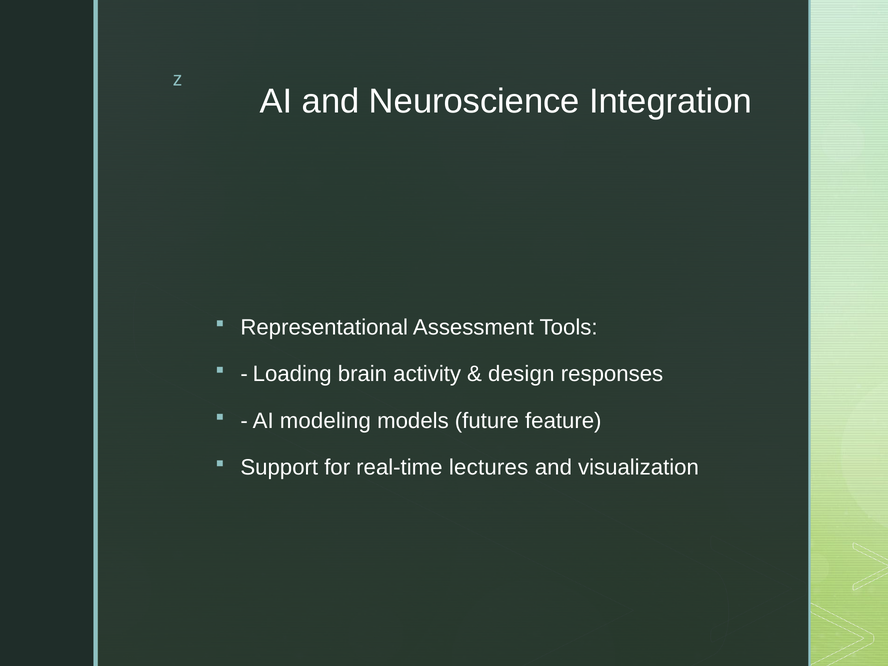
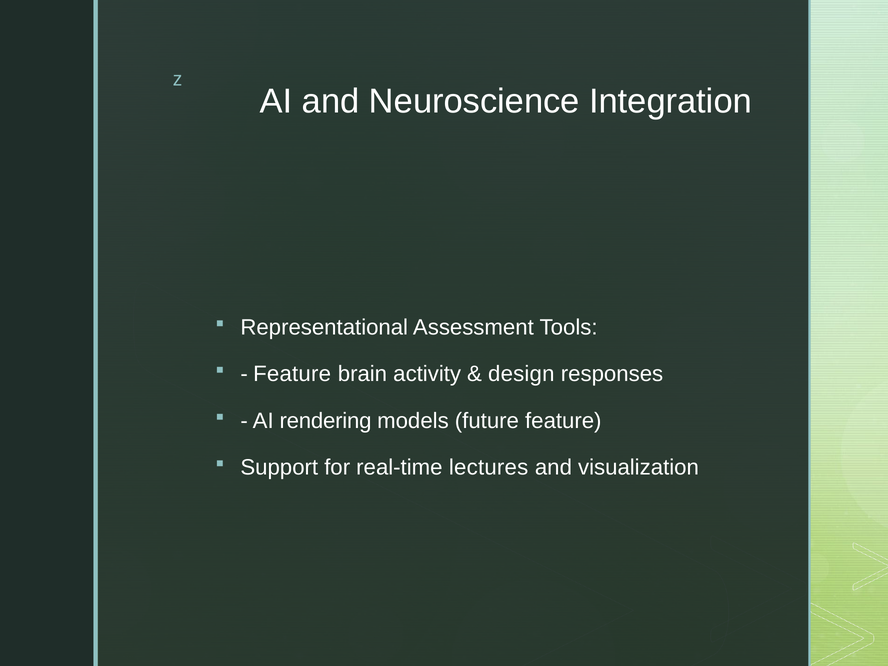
Loading at (292, 374): Loading -> Feature
modeling: modeling -> rendering
